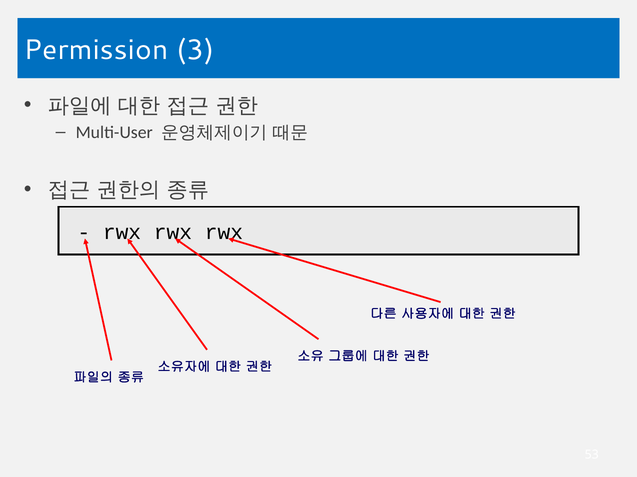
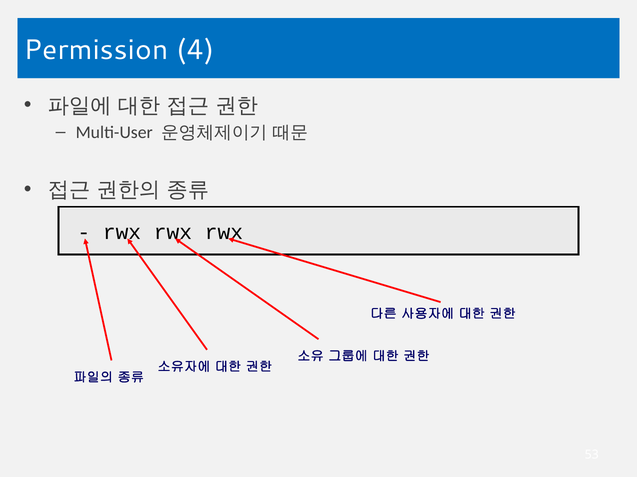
3: 3 -> 4
